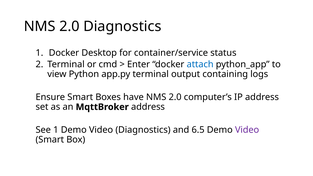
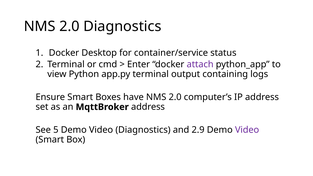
attach colour: blue -> purple
See 1: 1 -> 5
6.5: 6.5 -> 2.9
